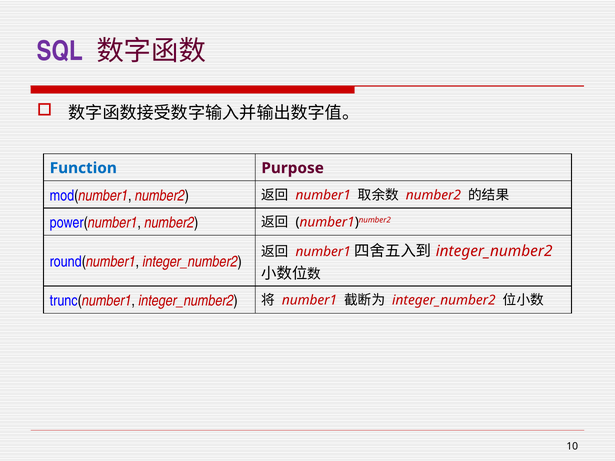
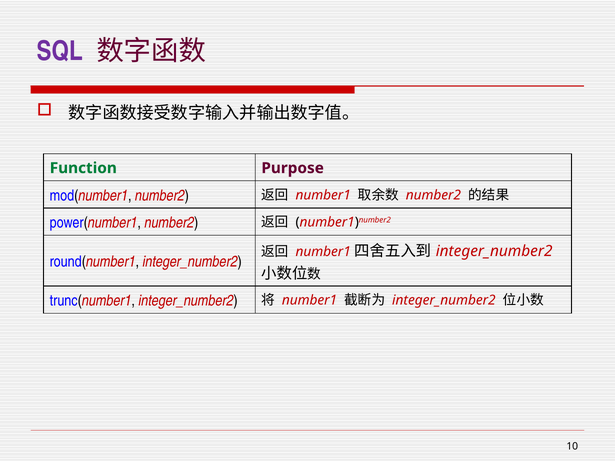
Function colour: blue -> green
